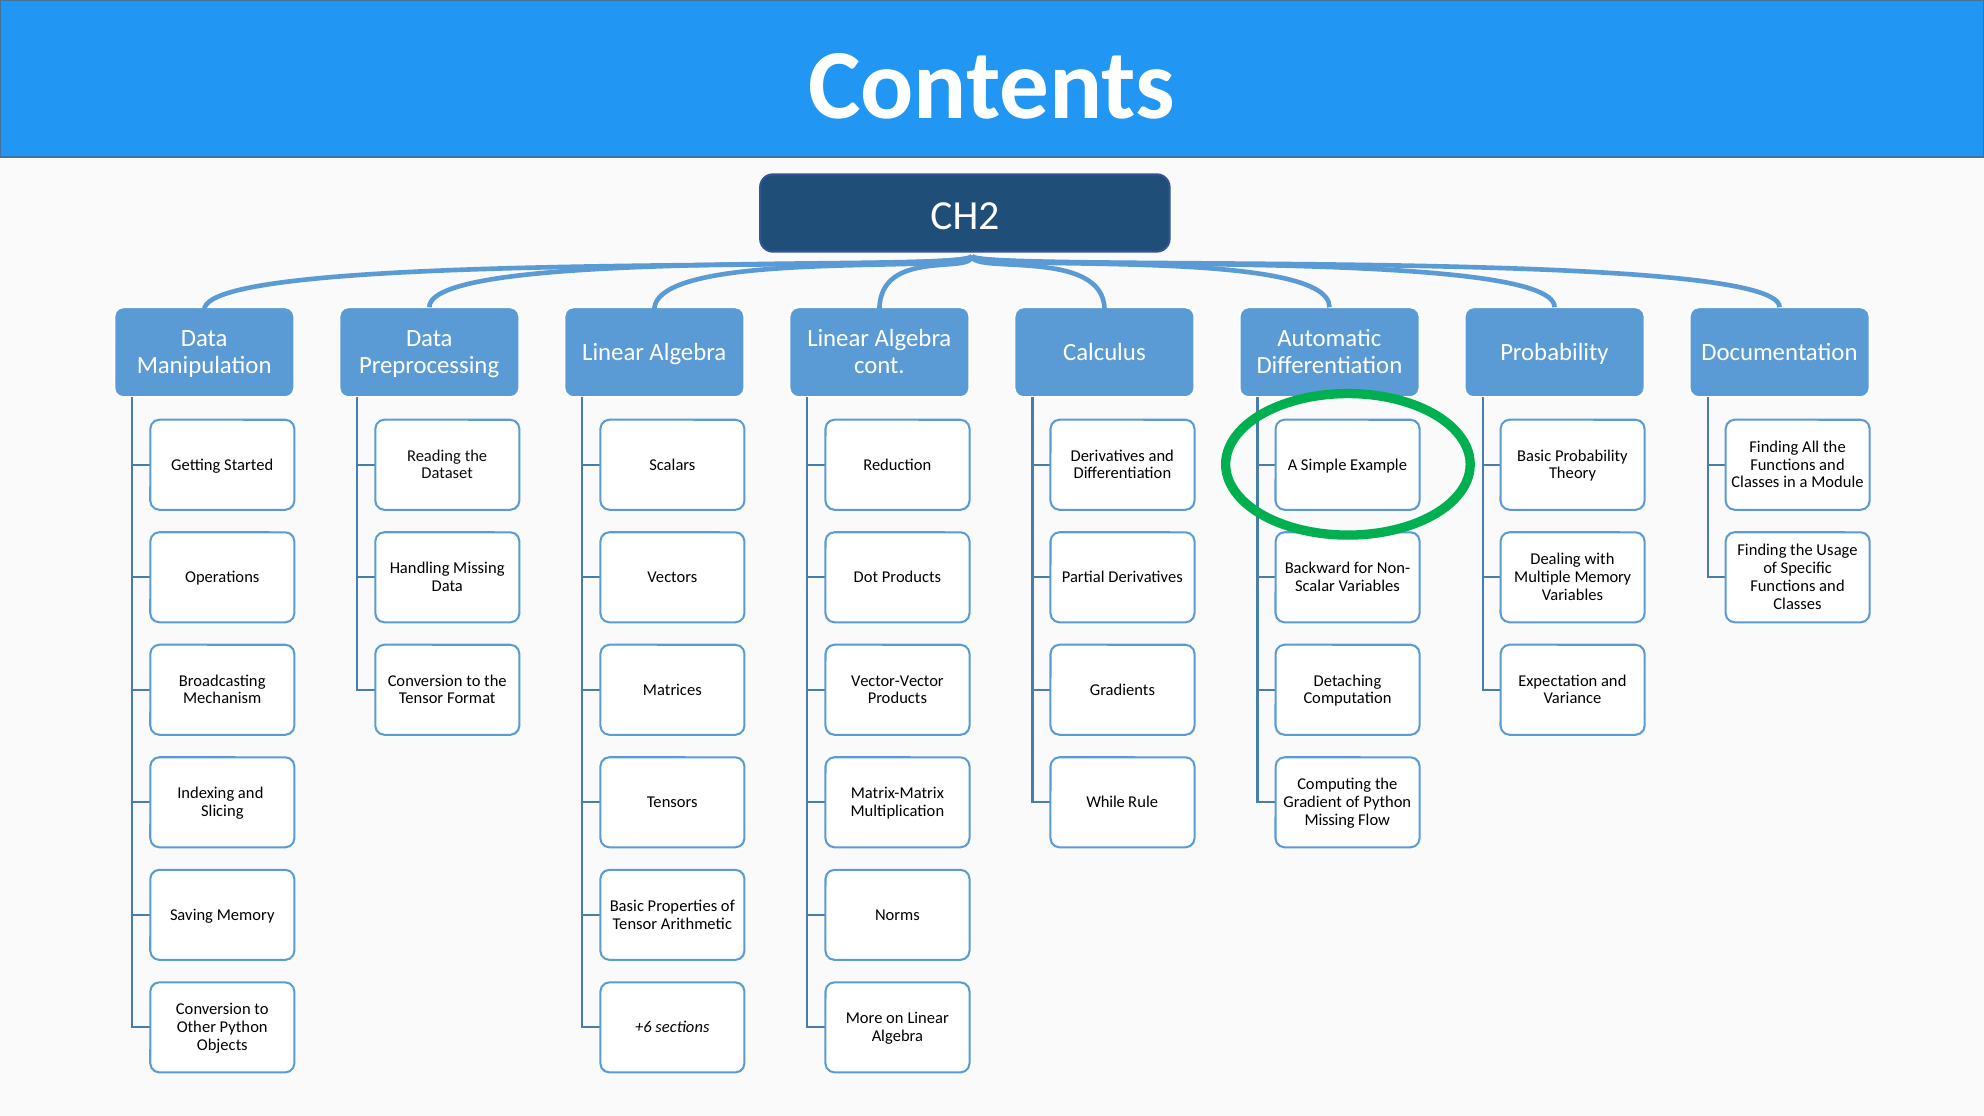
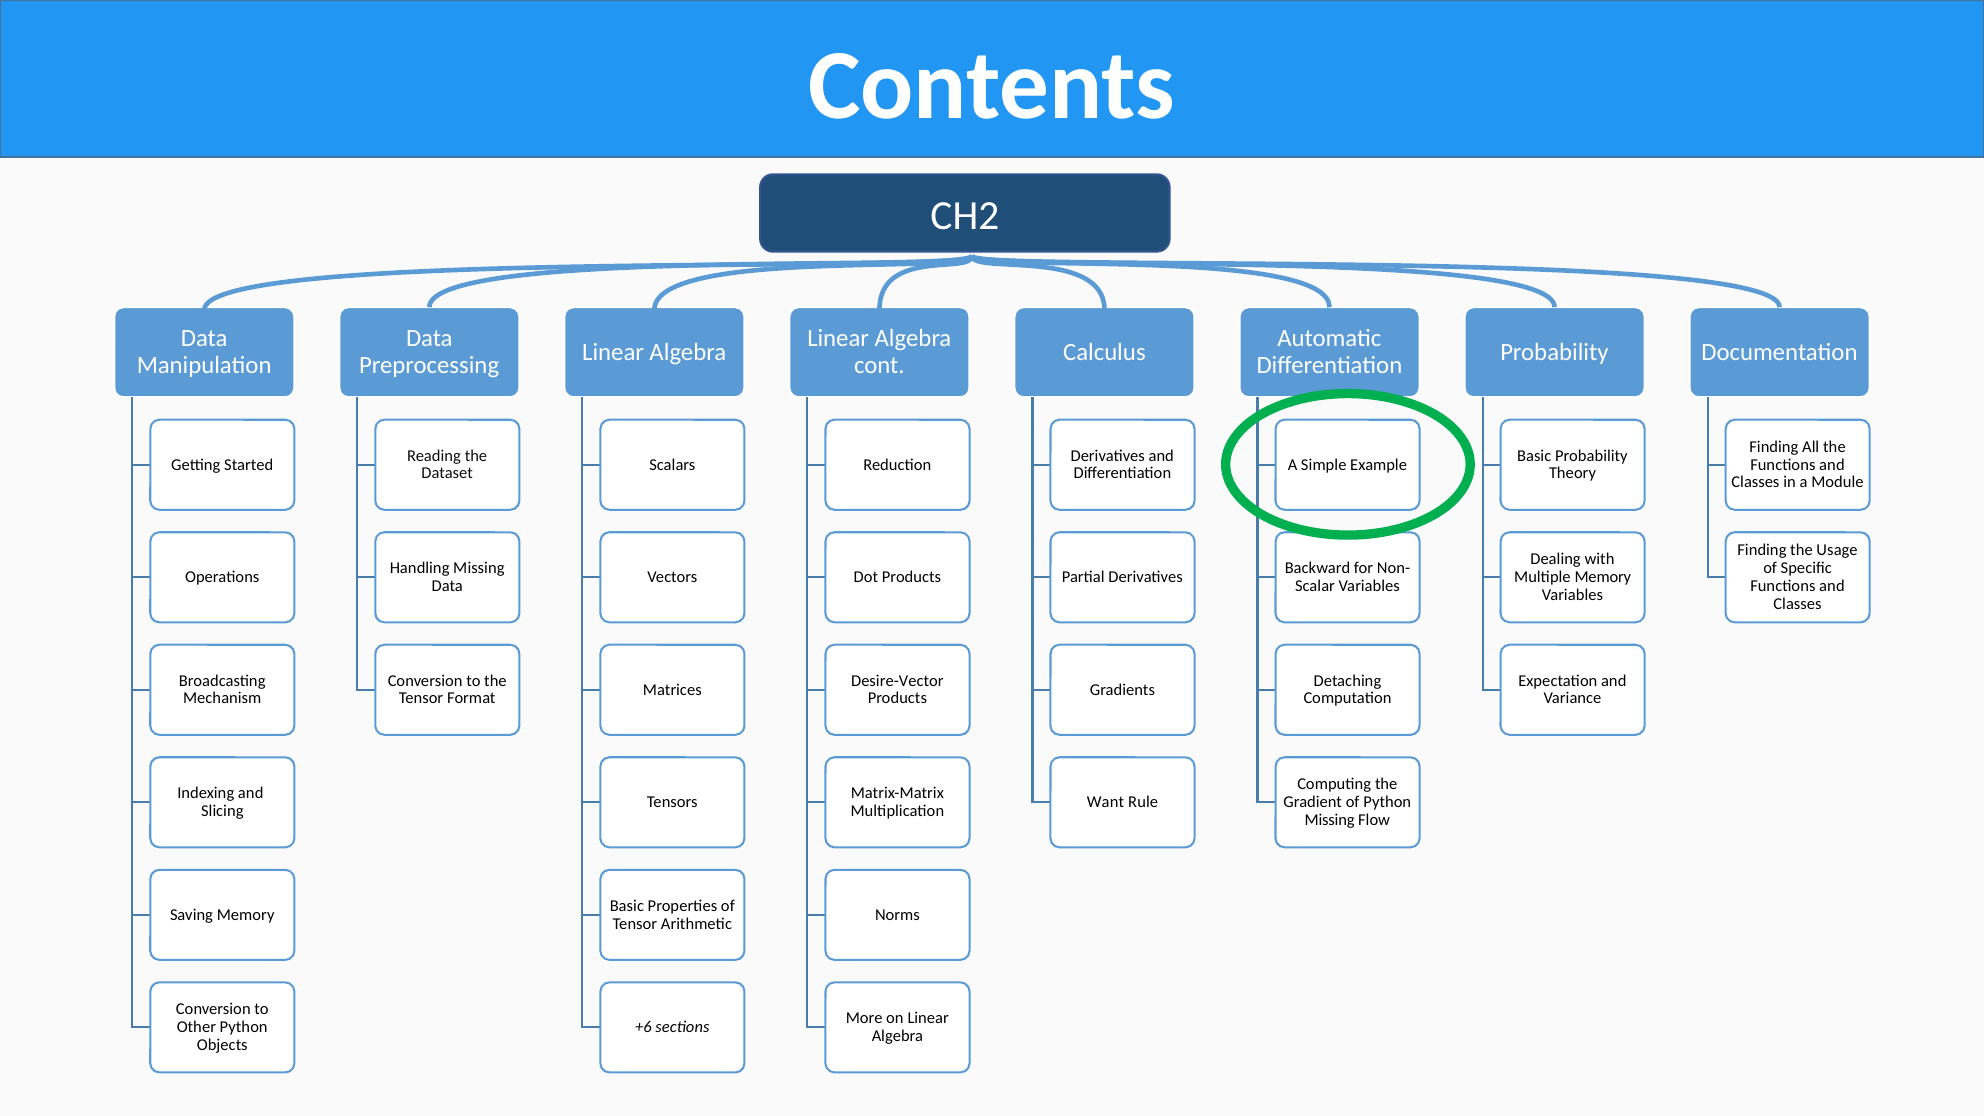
Vector-Vector: Vector-Vector -> Desire-Vector
While: While -> Want
